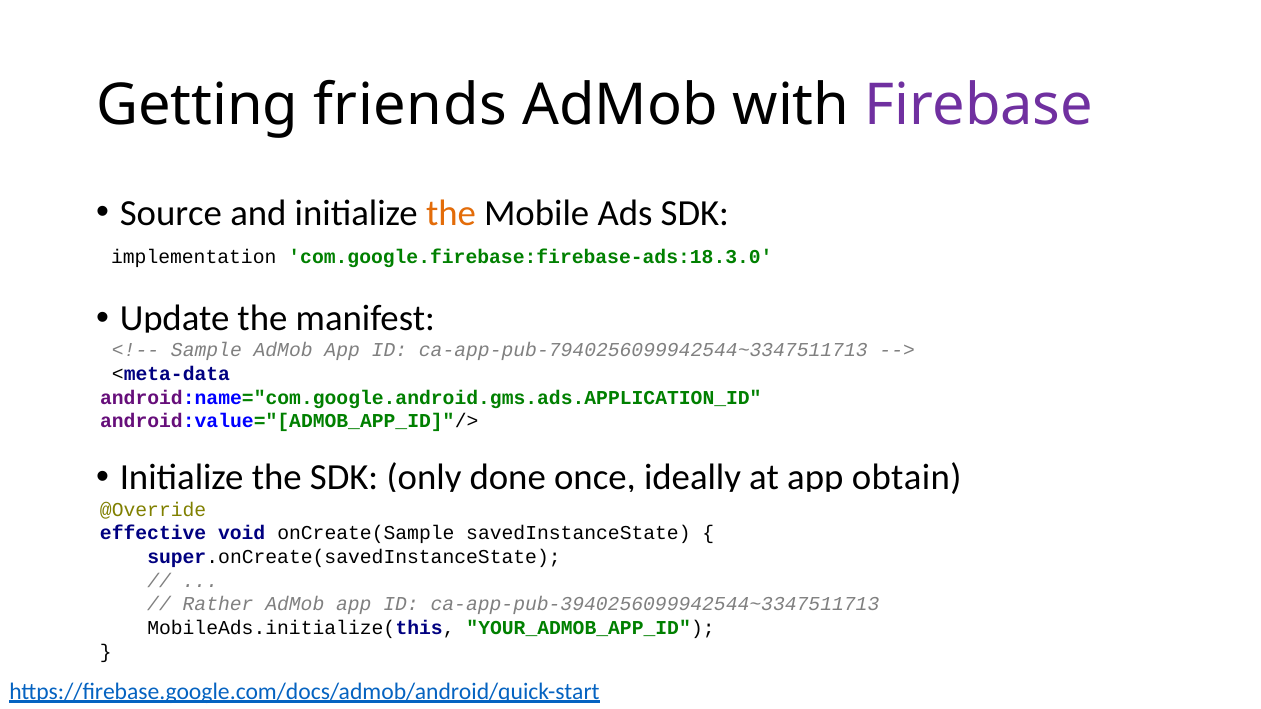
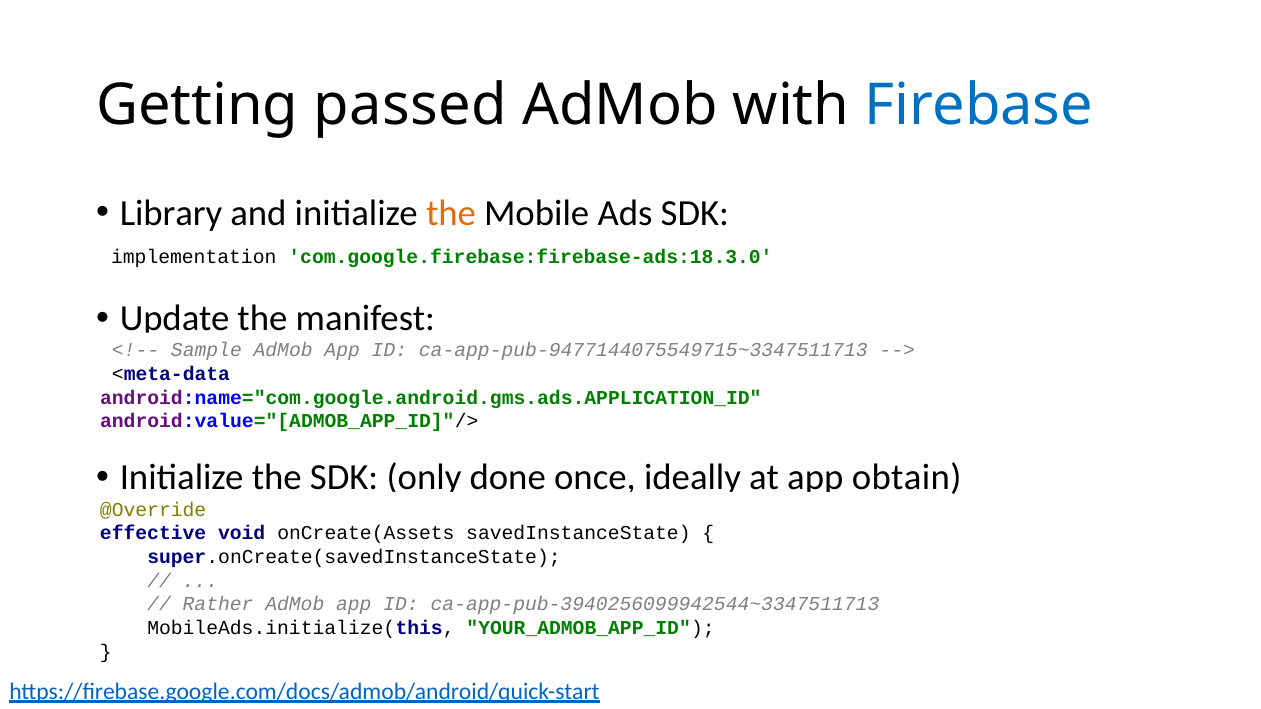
friends: friends -> passed
Firebase colour: purple -> blue
Source: Source -> Library
ca-app-pub-7940256099942544~3347511713: ca-app-pub-7940256099942544~3347511713 -> ca-app-pub-9477144075549715~3347511713
onCreate(Sample: onCreate(Sample -> onCreate(Assets
